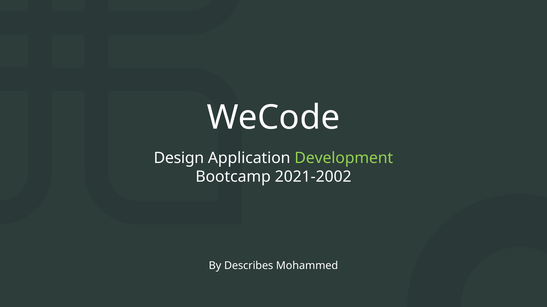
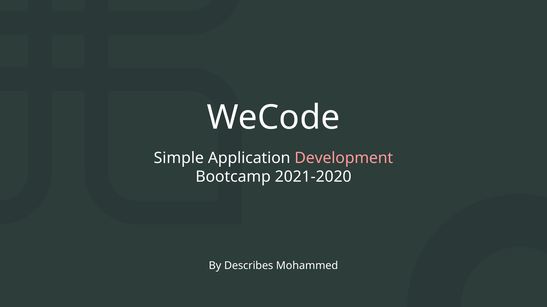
Design: Design -> Simple
Development colour: light green -> pink
2021-2002: 2021-2002 -> 2021-2020
